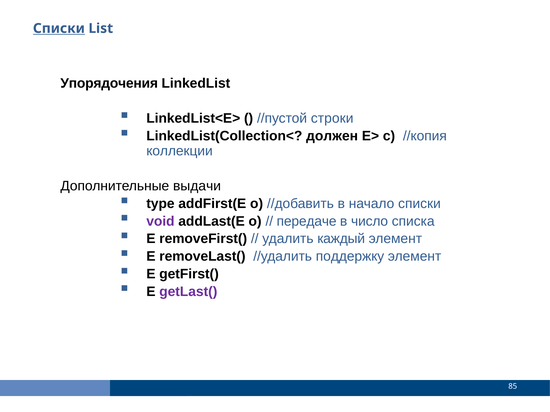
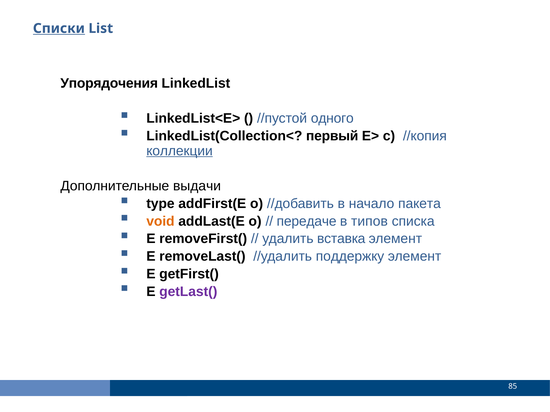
строки: строки -> одного
должен: должен -> первый
коллекции underline: none -> present
начало списки: списки -> пакета
void colour: purple -> orange
число: число -> типов
каждый: каждый -> вставка
